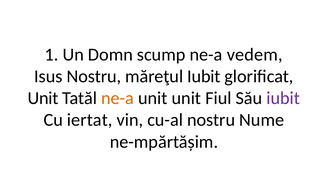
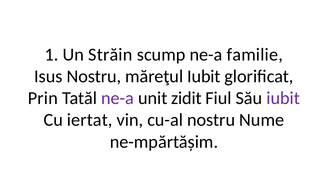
Domn: Domn -> Străin
vedem: vedem -> familie
Unit at (43, 98): Unit -> Prin
ne-a at (117, 98) colour: orange -> purple
unit unit: unit -> zidit
